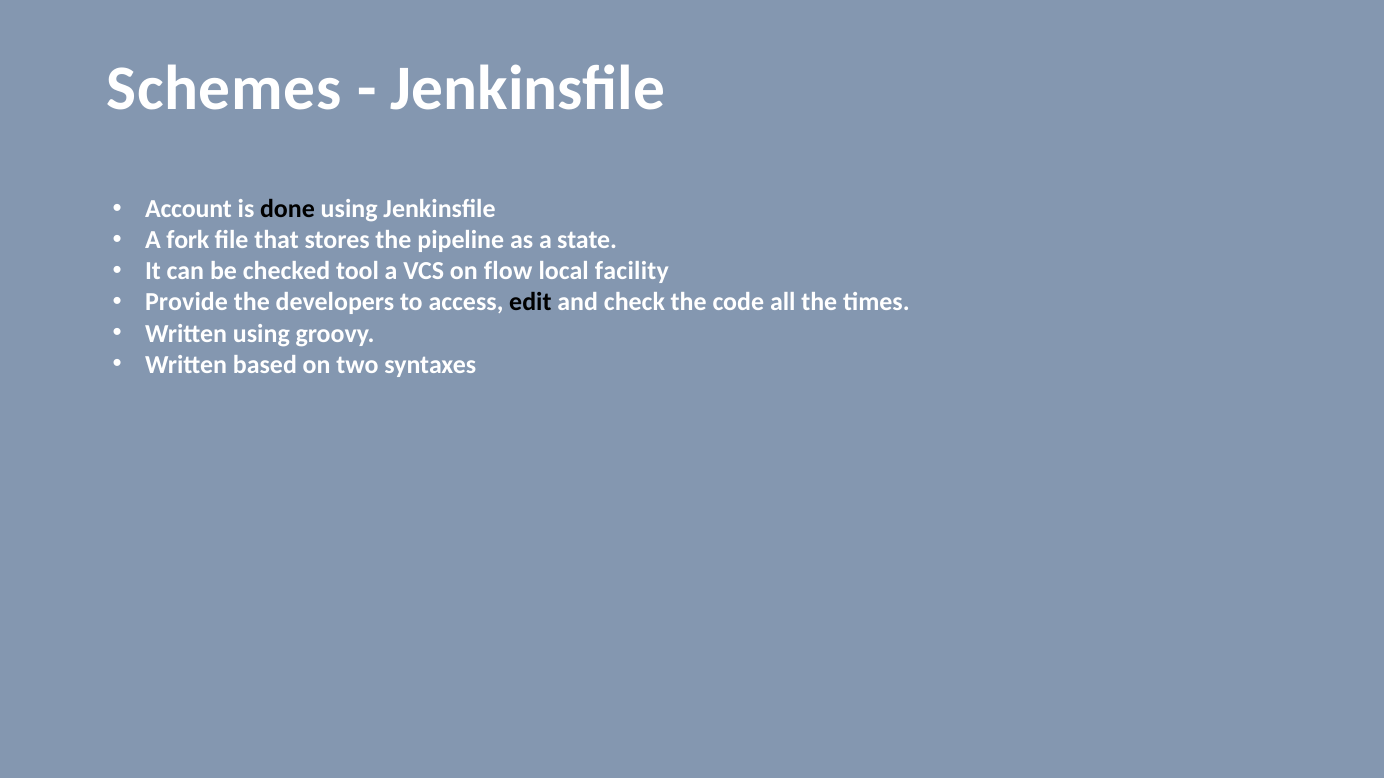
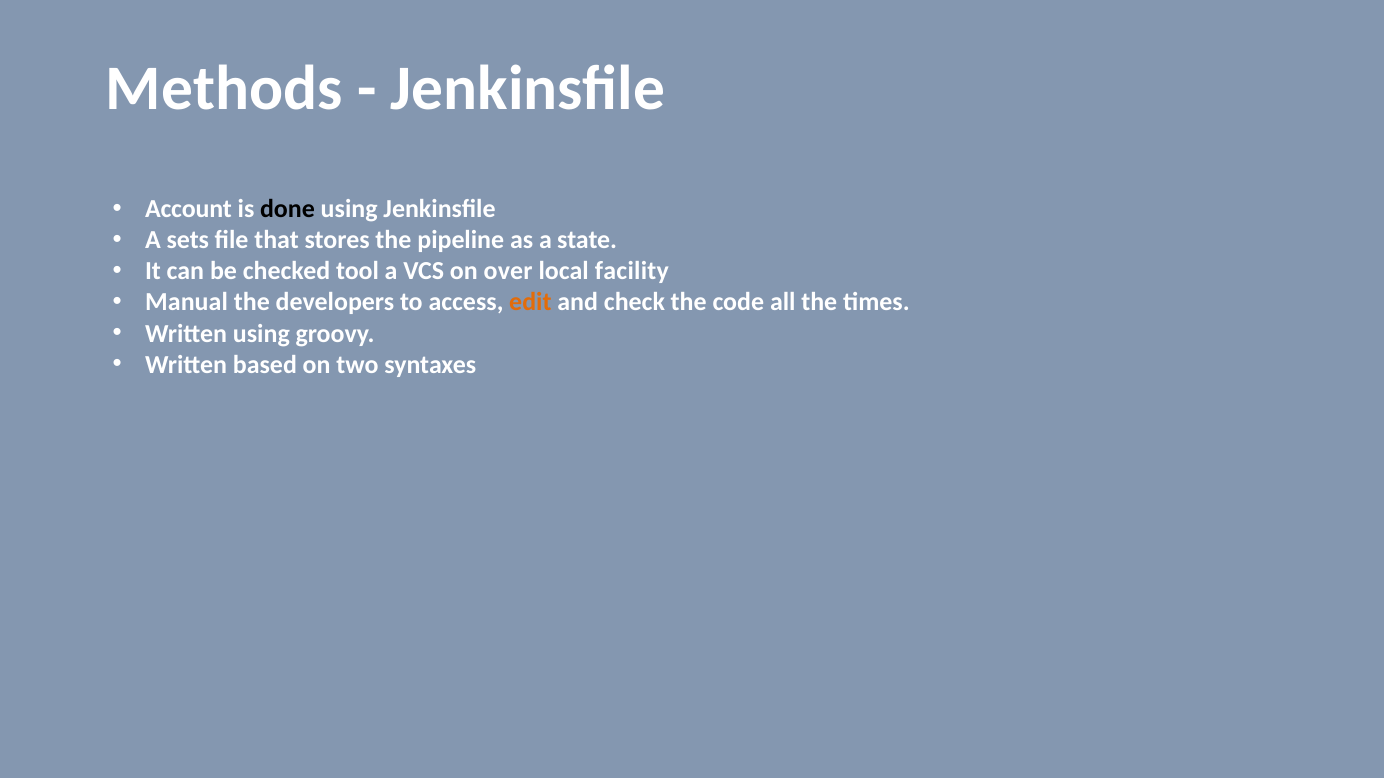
Schemes: Schemes -> Methods
fork: fork -> sets
flow: flow -> over
Provide: Provide -> Manual
edit colour: black -> orange
